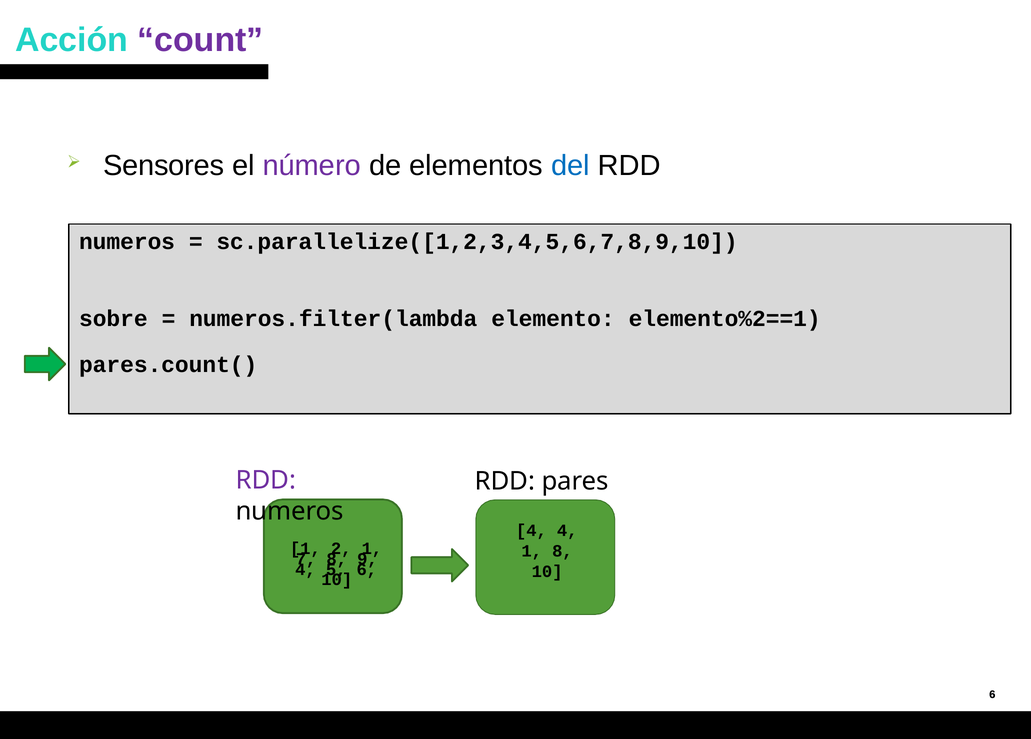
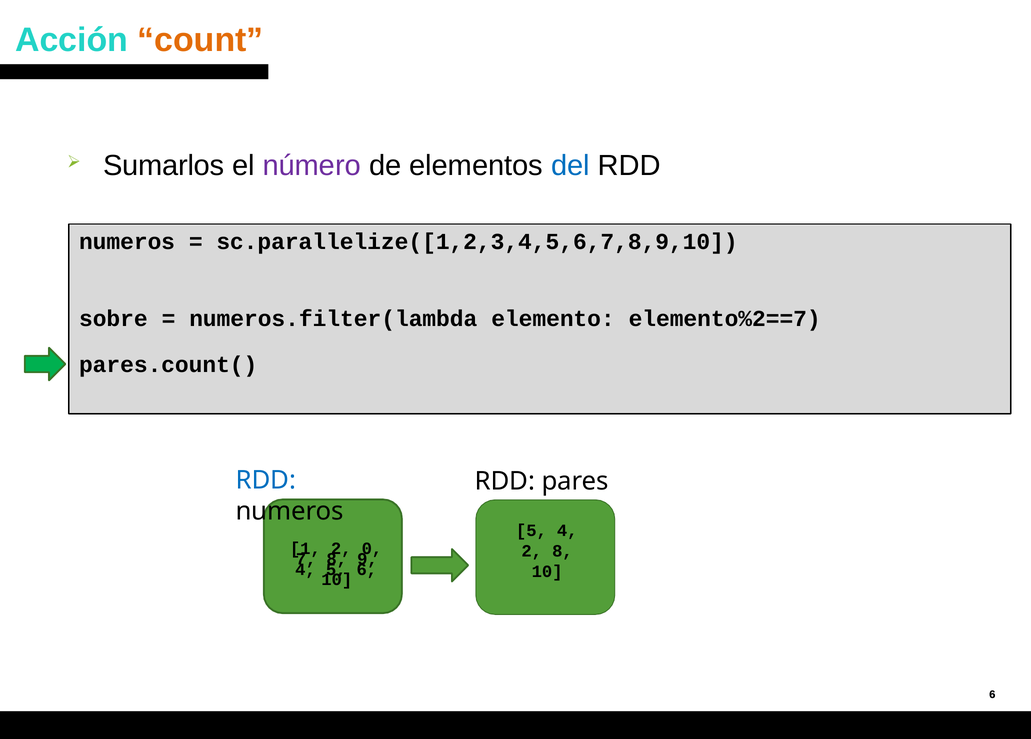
count colour: purple -> orange
Sensores: Sensores -> Sumarlos
elemento%2==1: elemento%2==1 -> elemento%2==7
RDD at (266, 480) colour: purple -> blue
4 at (531, 531): 4 -> 5
2 1: 1 -> 0
1 at (532, 551): 1 -> 2
